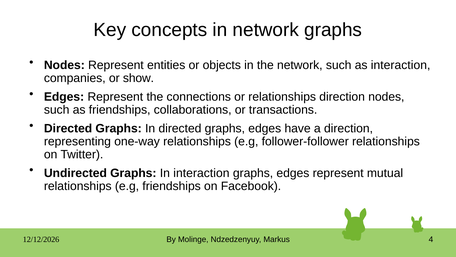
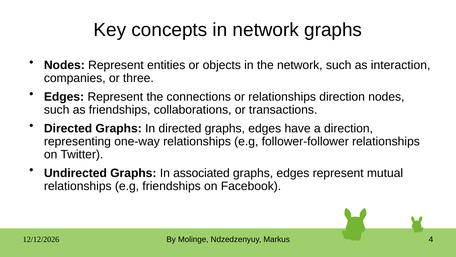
show: show -> three
In interaction: interaction -> associated
